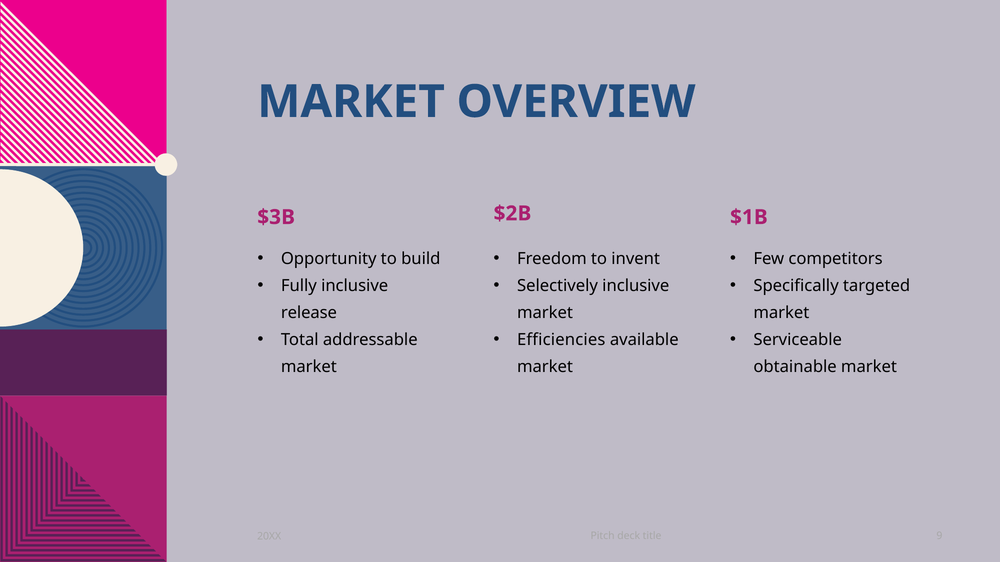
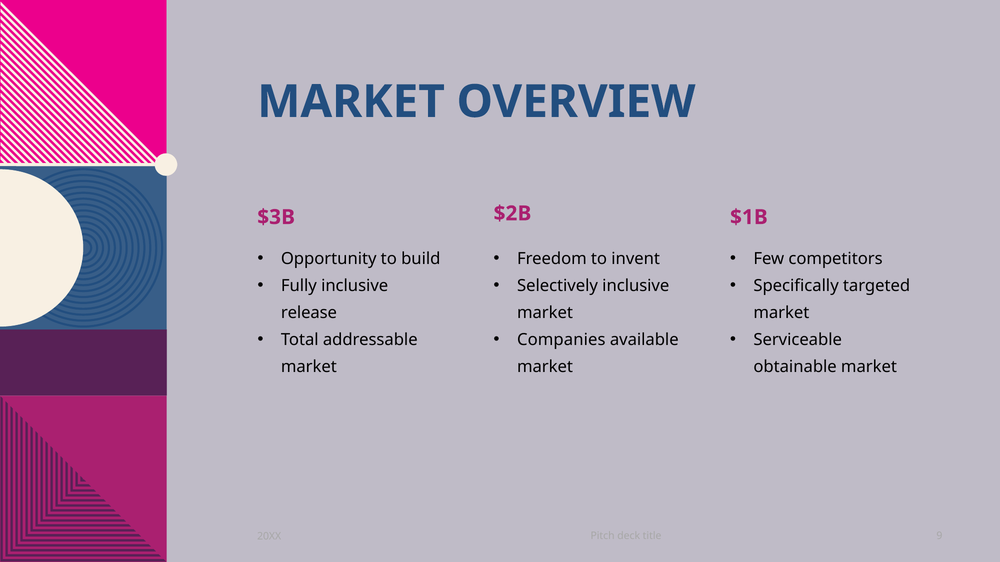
Efficiencies: Efficiencies -> Companies
